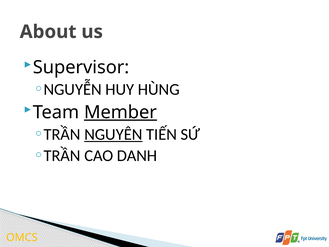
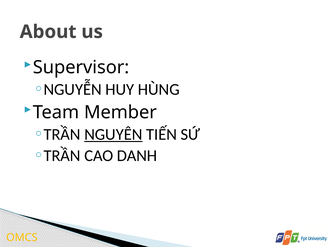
Member underline: present -> none
